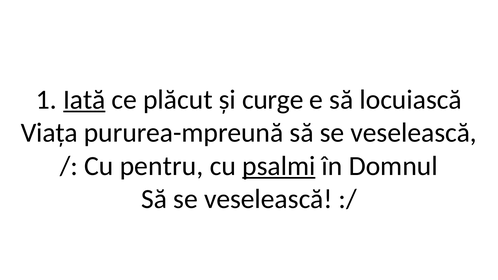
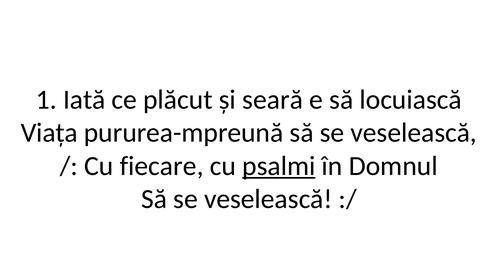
Iată underline: present -> none
curge: curge -> seară
pentru: pentru -> fiecare
